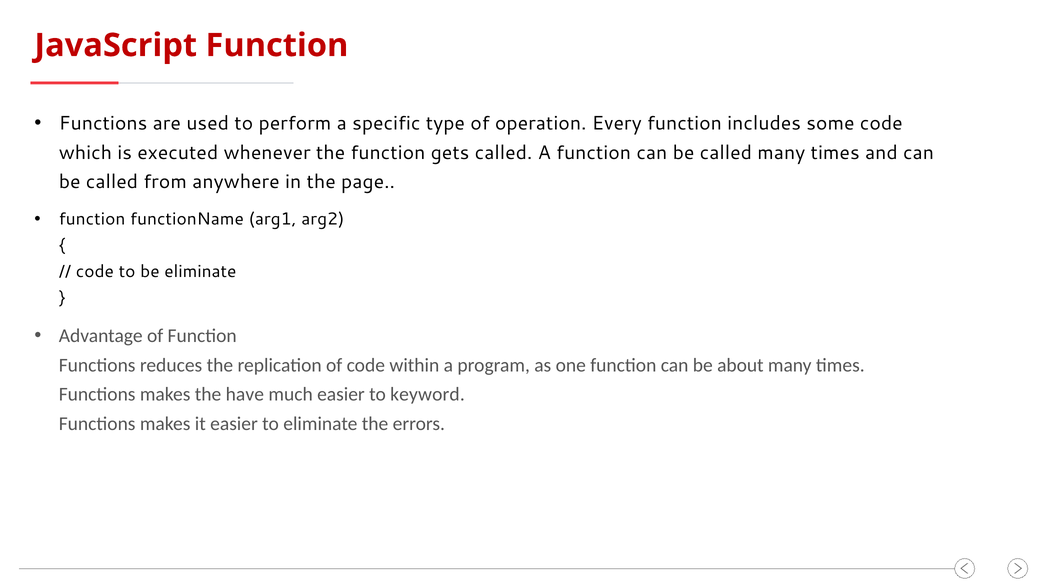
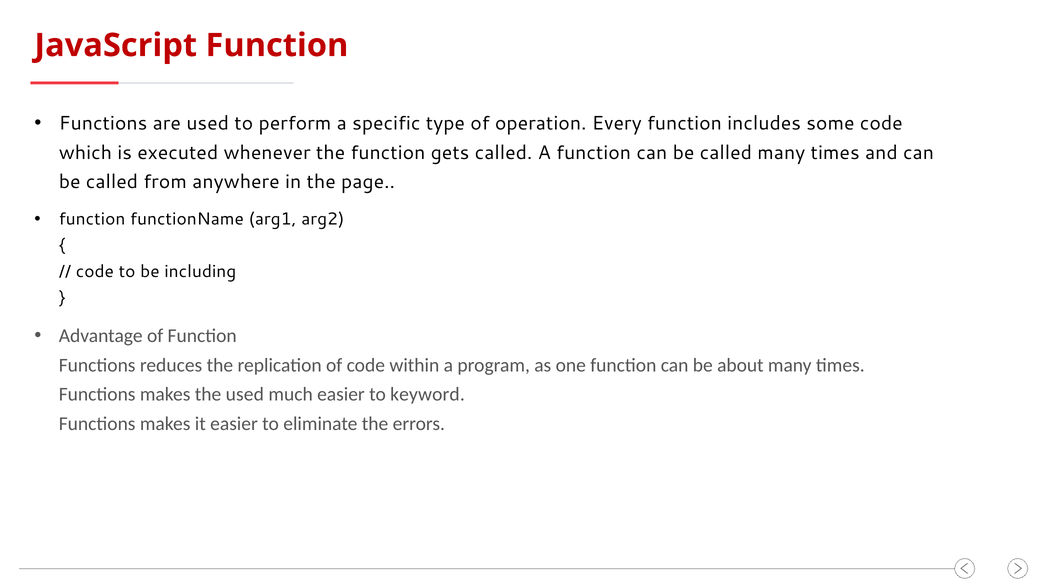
be eliminate: eliminate -> including
the have: have -> used
